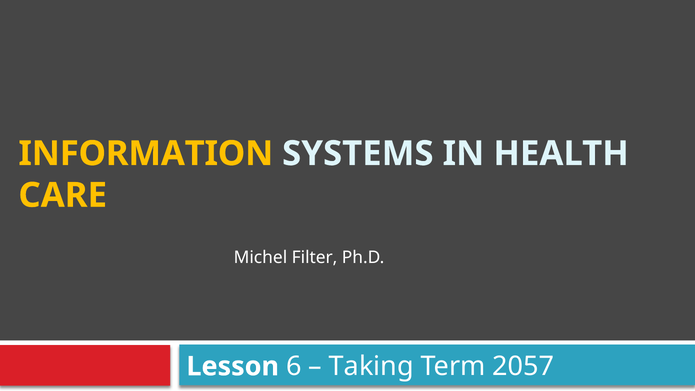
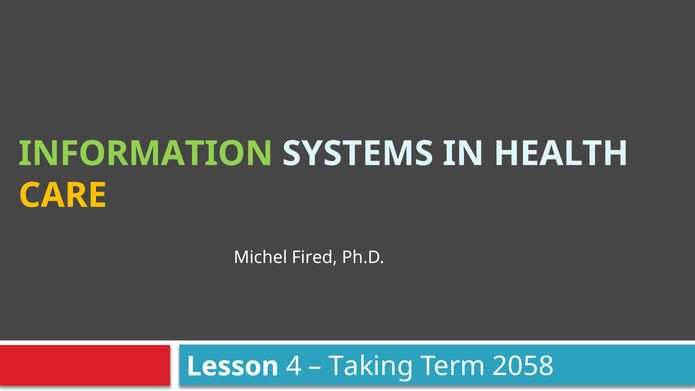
INFORMATION colour: yellow -> light green
Filter: Filter -> Fired
6: 6 -> 4
2057: 2057 -> 2058
